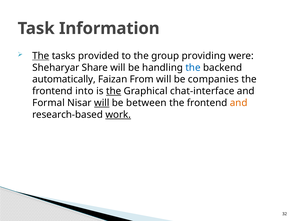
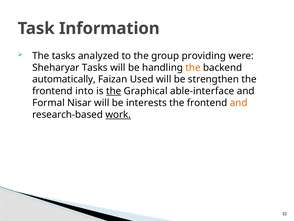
The at (41, 56) underline: present -> none
provided: provided -> analyzed
Sheharyar Share: Share -> Tasks
the at (193, 67) colour: blue -> orange
From: From -> Used
companies: companies -> strengthen
chat-interface: chat-interface -> able-interface
will at (102, 103) underline: present -> none
between: between -> interests
